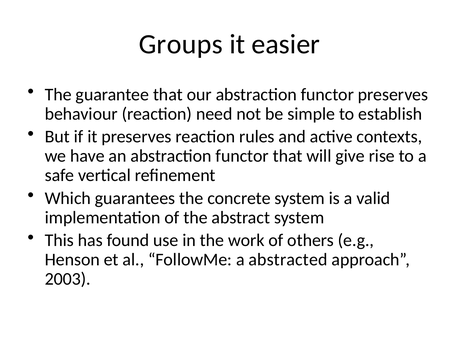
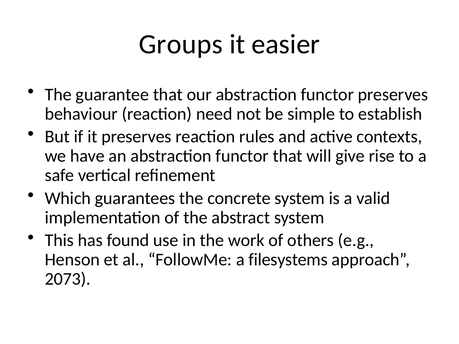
abstracted: abstracted -> filesystems
2003: 2003 -> 2073
